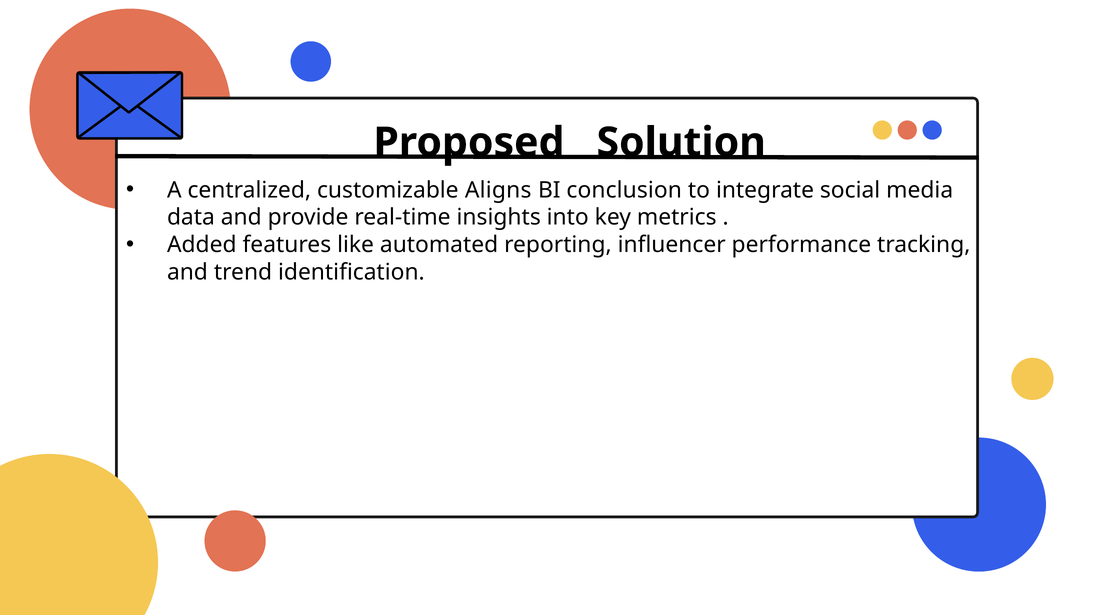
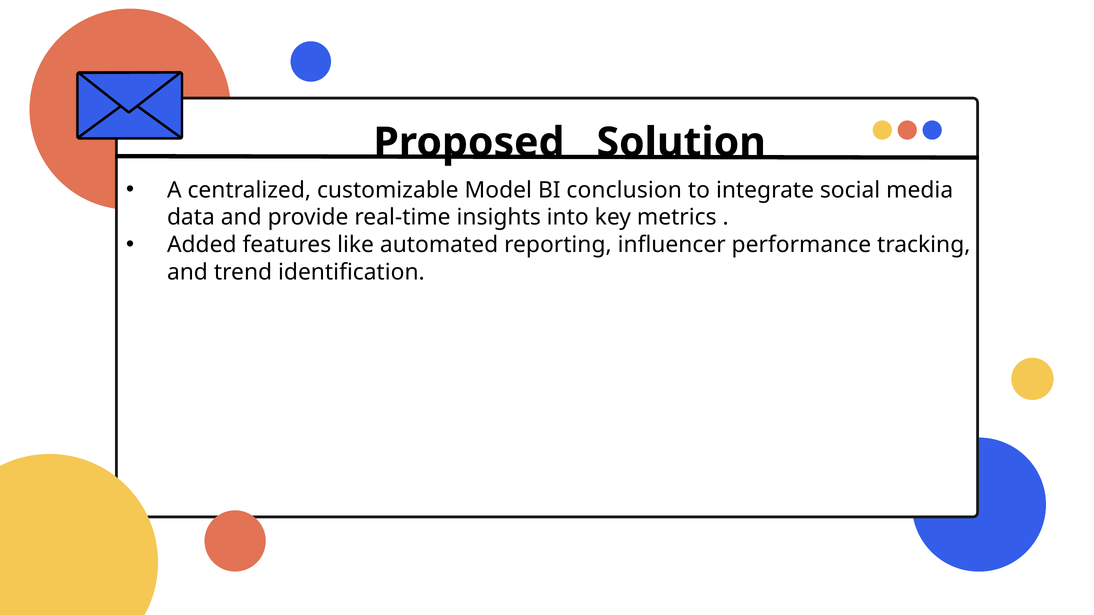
Aligns: Aligns -> Model
